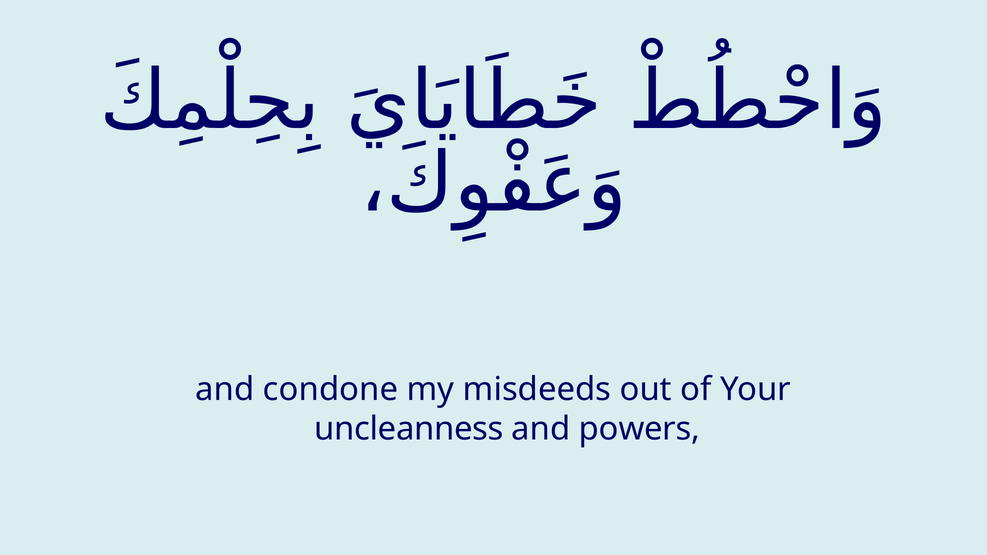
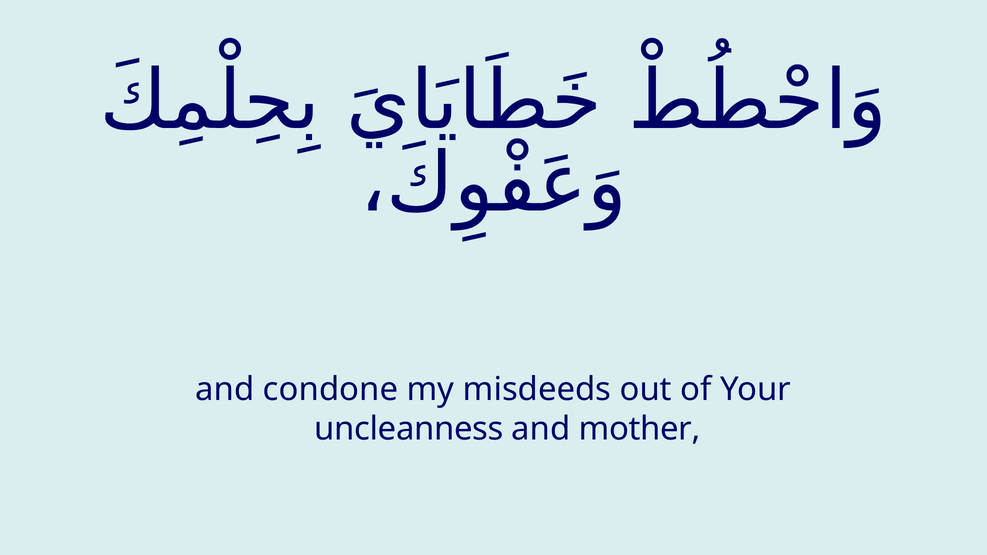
powers: powers -> mother
